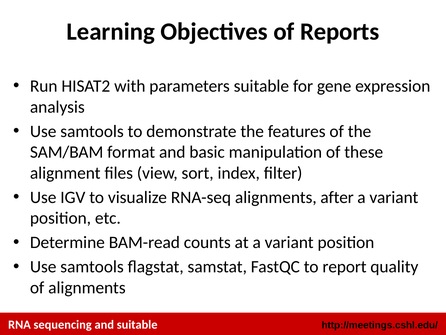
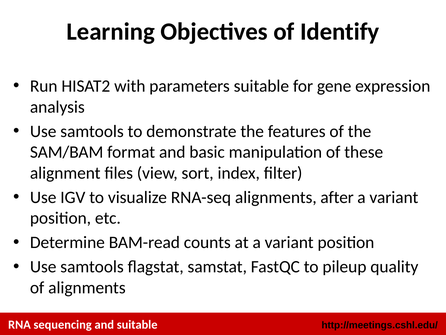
Reports: Reports -> Identify
report: report -> pileup
